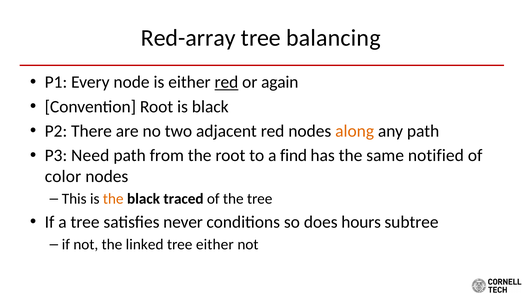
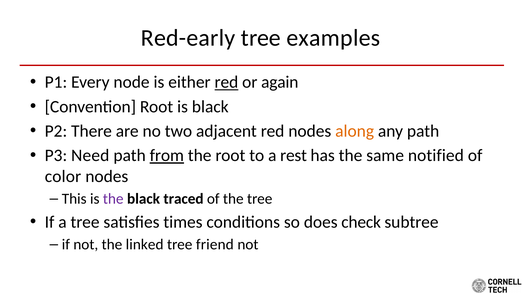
Red-array: Red-array -> Red-early
balancing: balancing -> examples
from underline: none -> present
find: find -> rest
the at (113, 199) colour: orange -> purple
never: never -> times
hours: hours -> check
tree either: either -> friend
